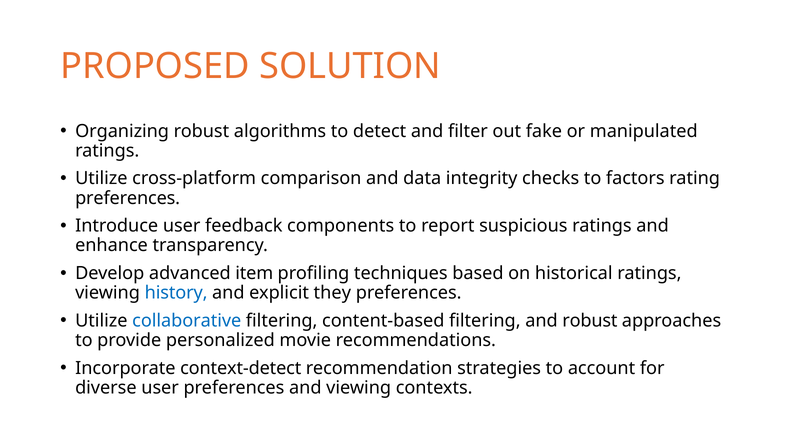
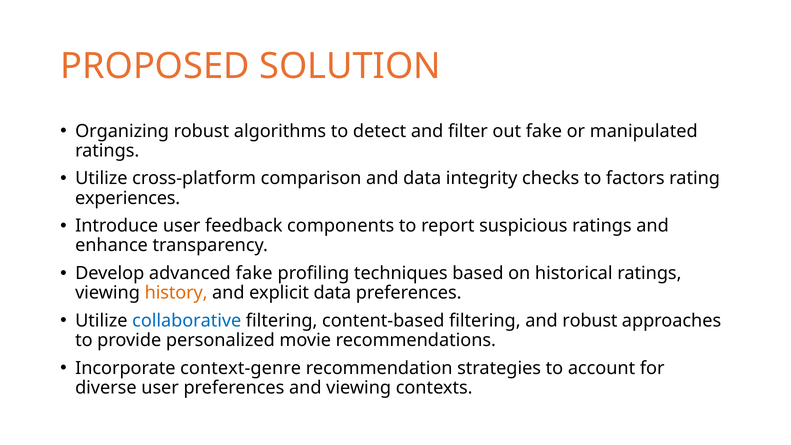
preferences at (128, 198): preferences -> experiences
advanced item: item -> fake
history colour: blue -> orange
explicit they: they -> data
context-detect: context-detect -> context-genre
